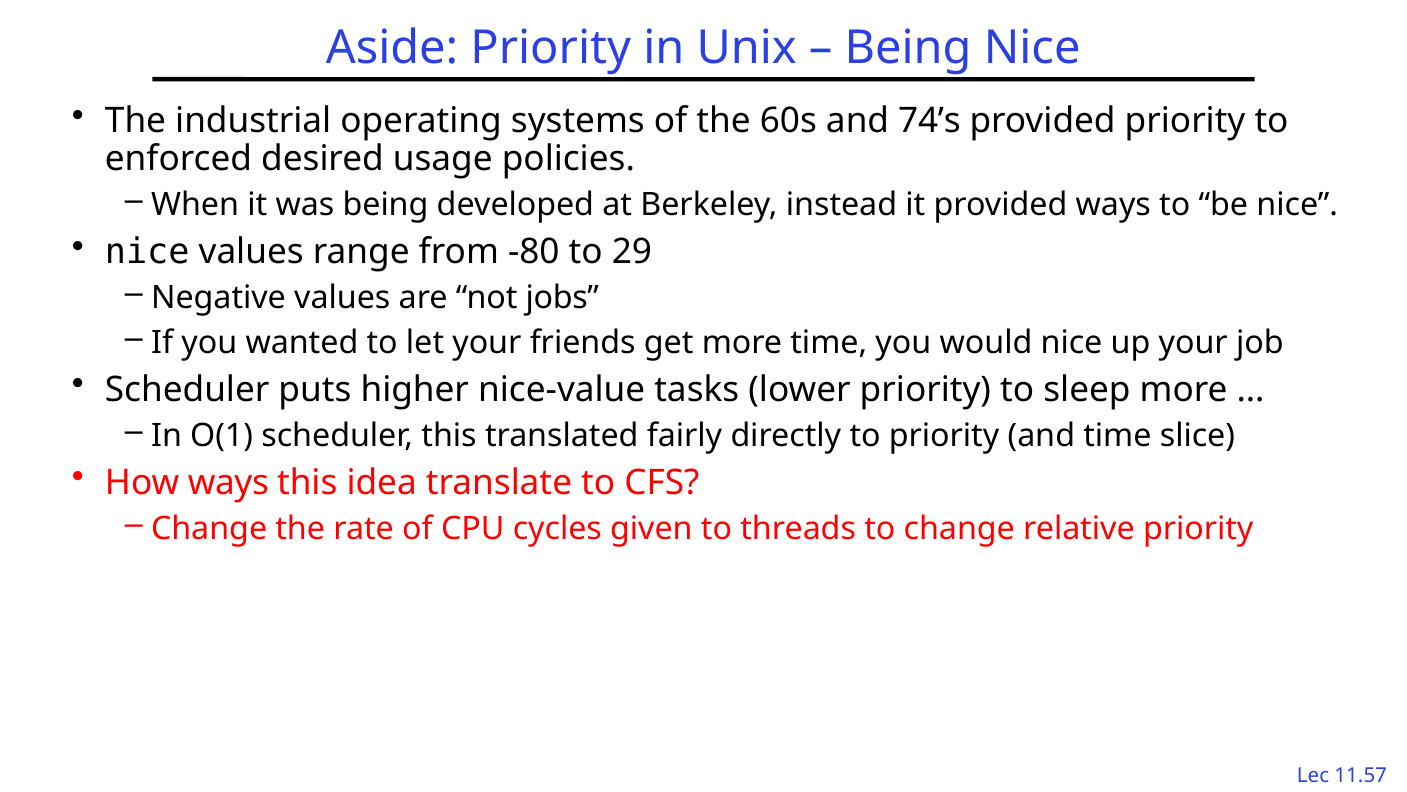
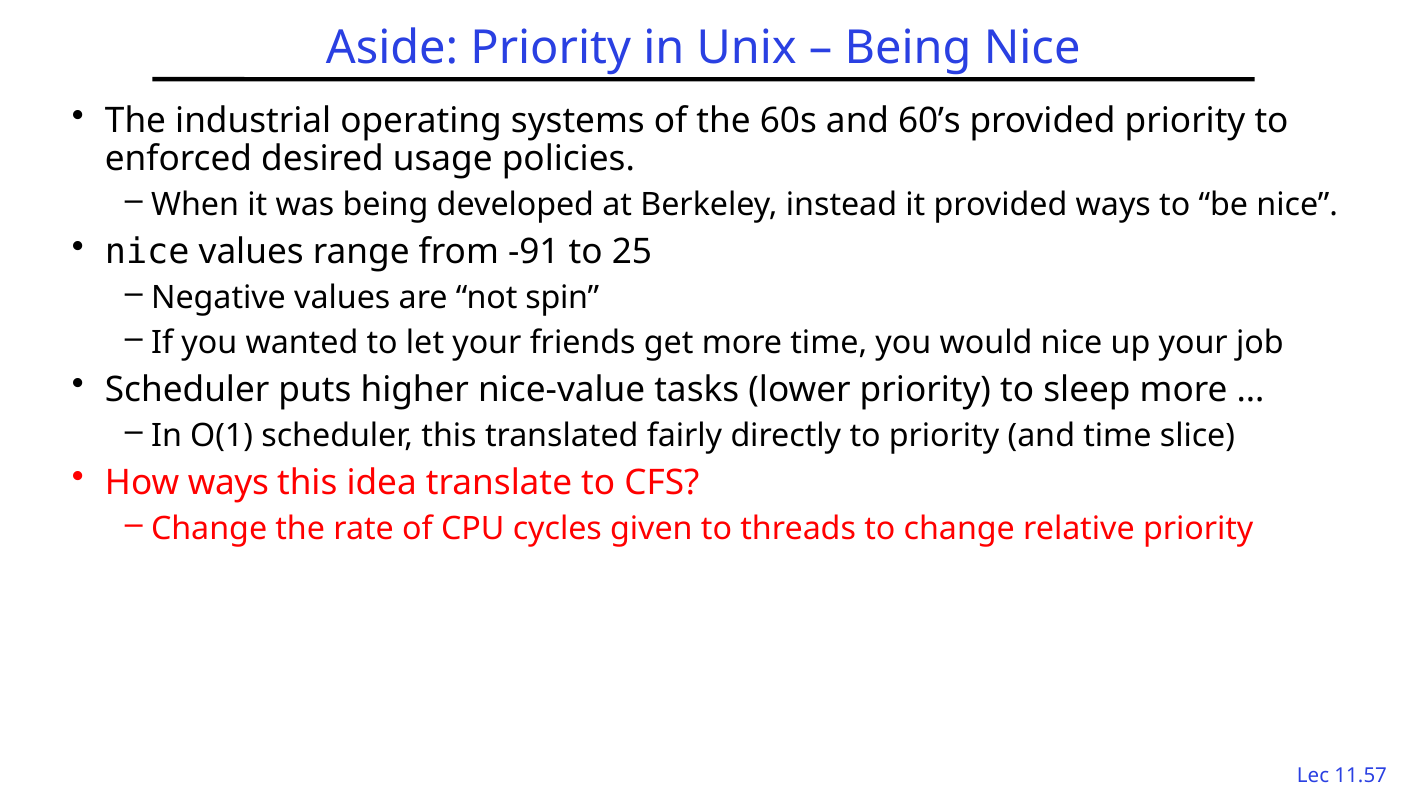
74’s: 74’s -> 60’s
-80: -80 -> -91
29: 29 -> 25
jobs: jobs -> spin
